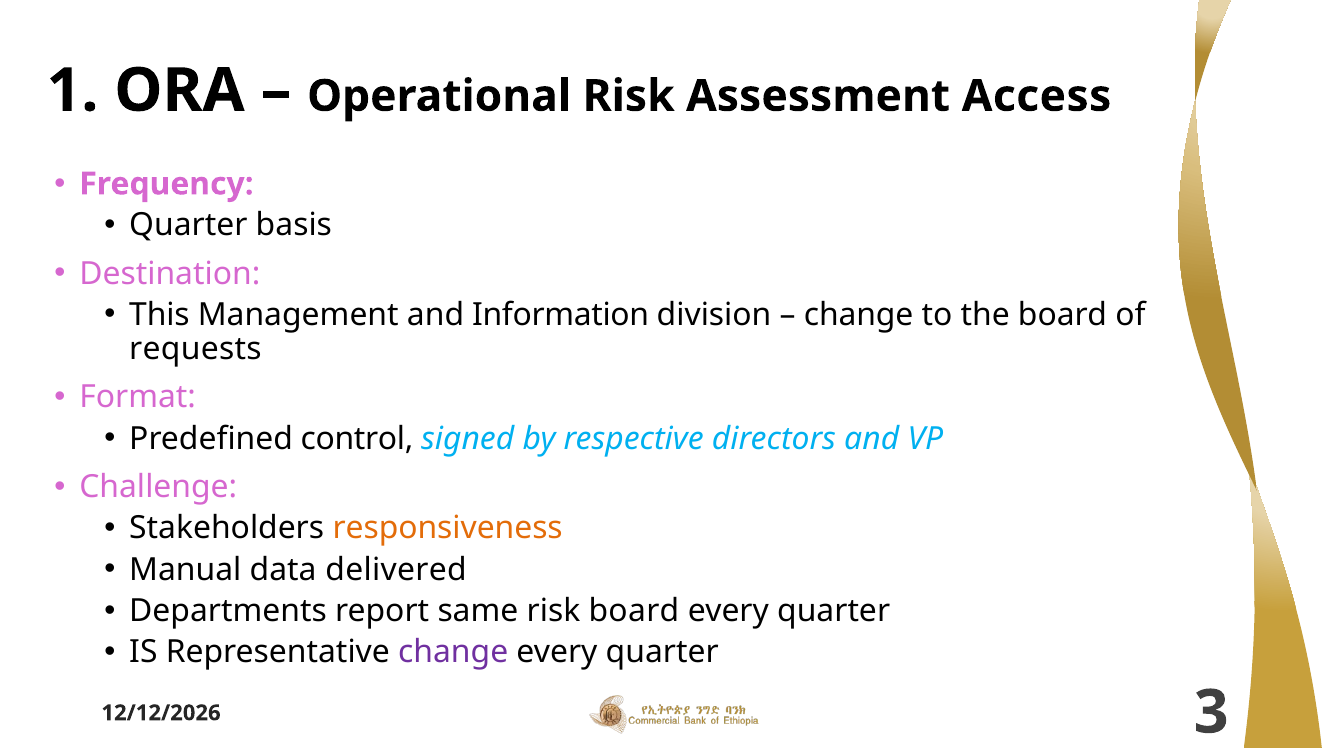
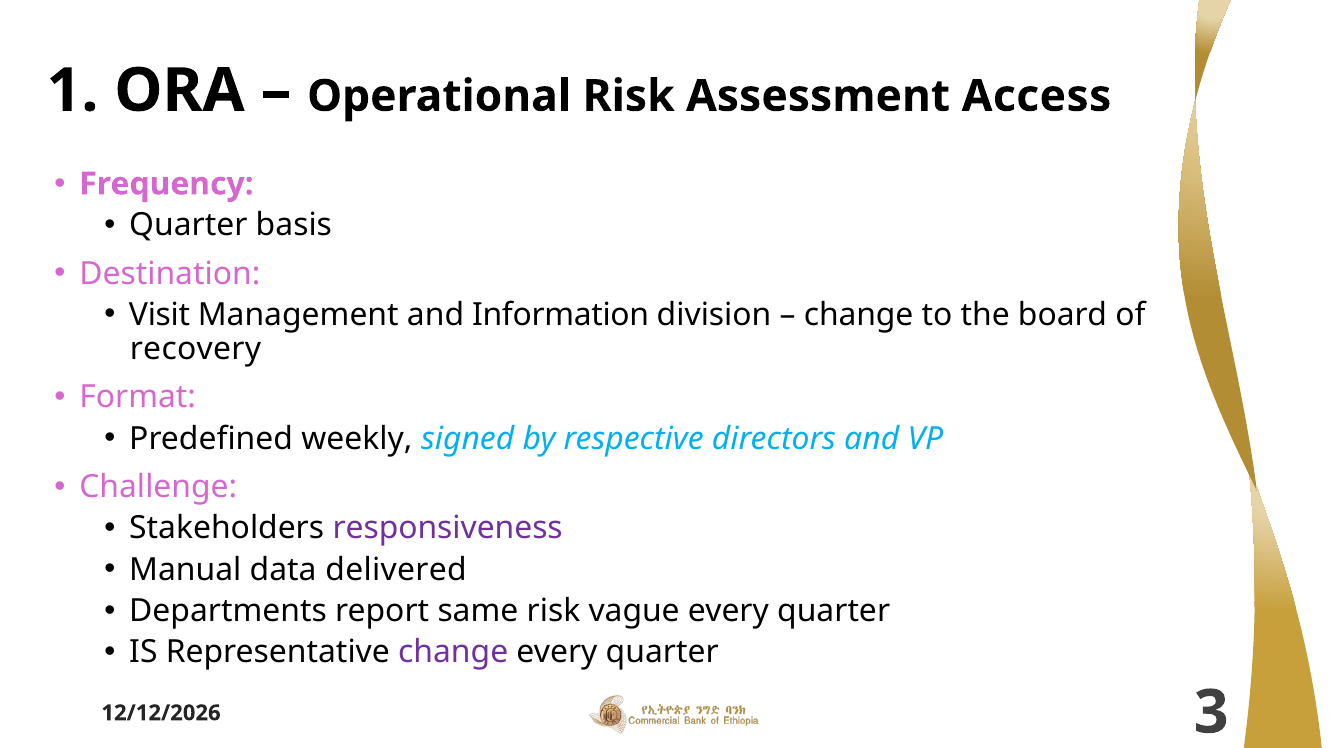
This: This -> Visit
requests: requests -> recovery
control: control -> weekly
responsiveness colour: orange -> purple
risk board: board -> vague
